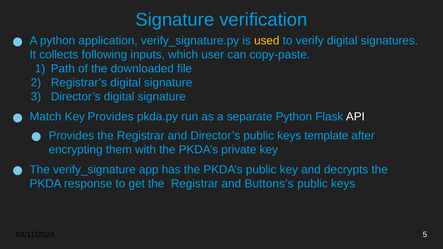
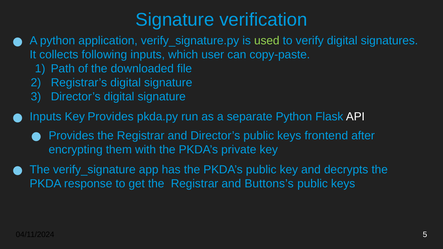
used colour: yellow -> light green
Match at (46, 117): Match -> Inputs
template: template -> frontend
